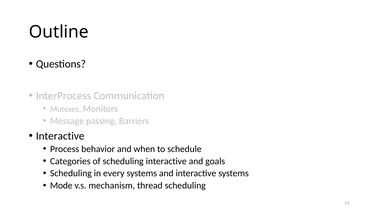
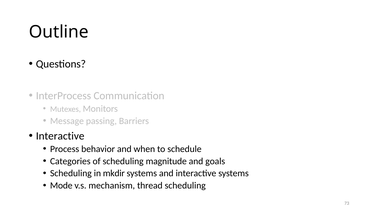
scheduling interactive: interactive -> magnitude
every: every -> mkdir
